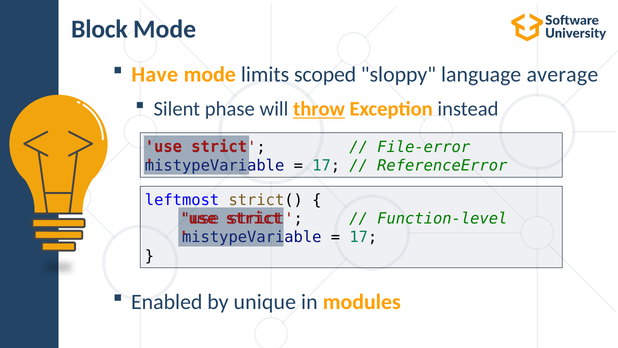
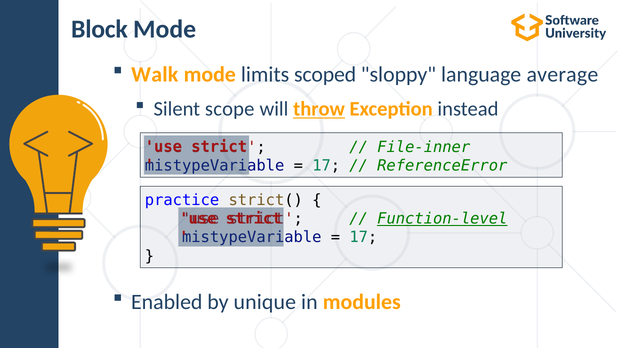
Have: Have -> Walk
phase: phase -> scope
File-error: File-error -> File-inner
leftmost: leftmost -> practice
Function-level underline: none -> present
